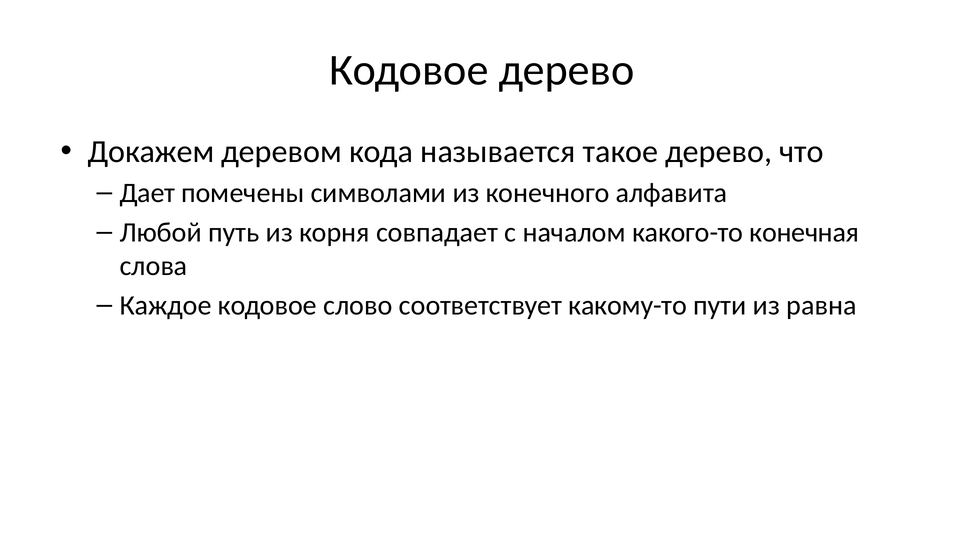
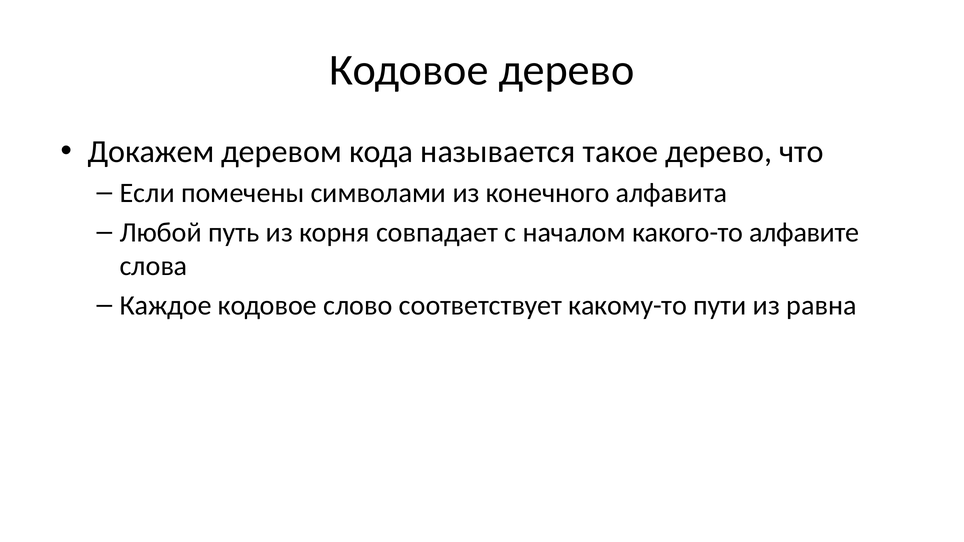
Дает: Дает -> Если
конечная: конечная -> алфавите
